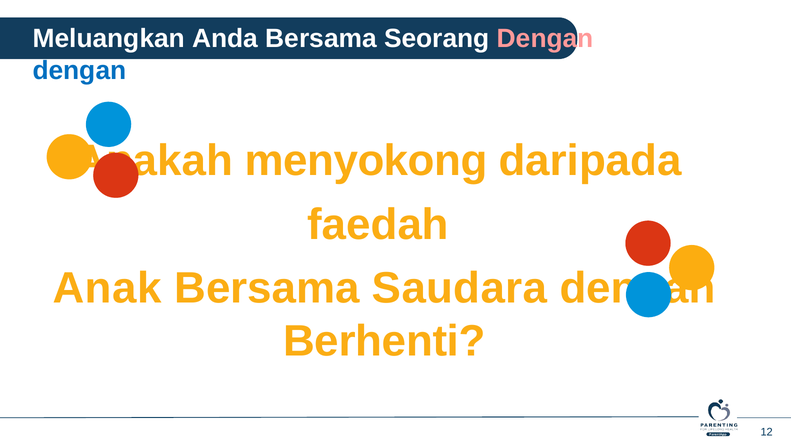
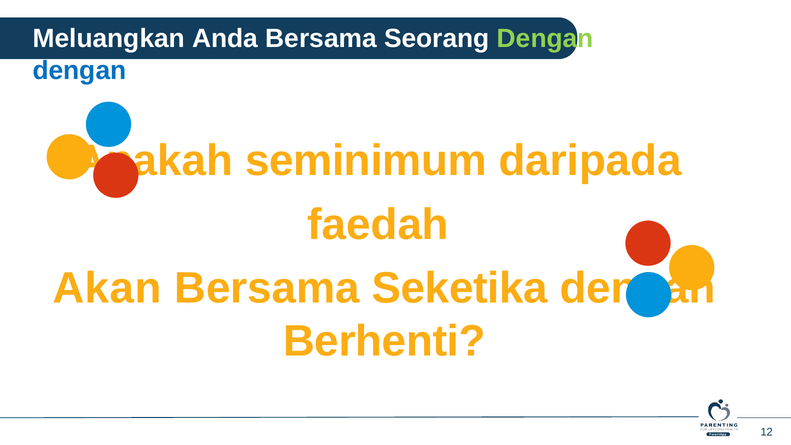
Dengan at (545, 39) colour: pink -> light green
menyokong: menyokong -> seminimum
Anak at (107, 288): Anak -> Akan
Saudara: Saudara -> Seketika
